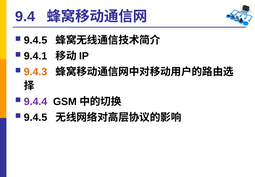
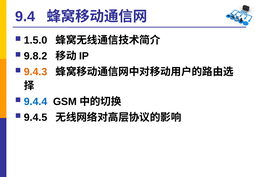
9.4.5 at (36, 40): 9.4.5 -> 1.5.0
9.4.1: 9.4.1 -> 9.8.2
9.4.4 colour: purple -> blue
